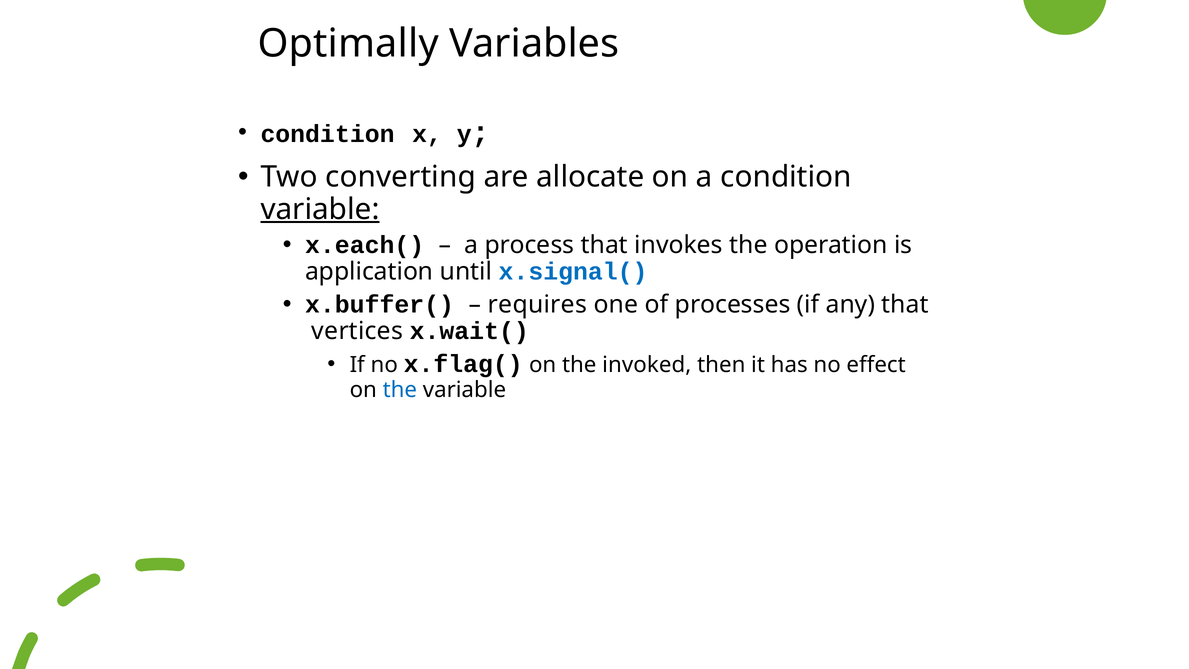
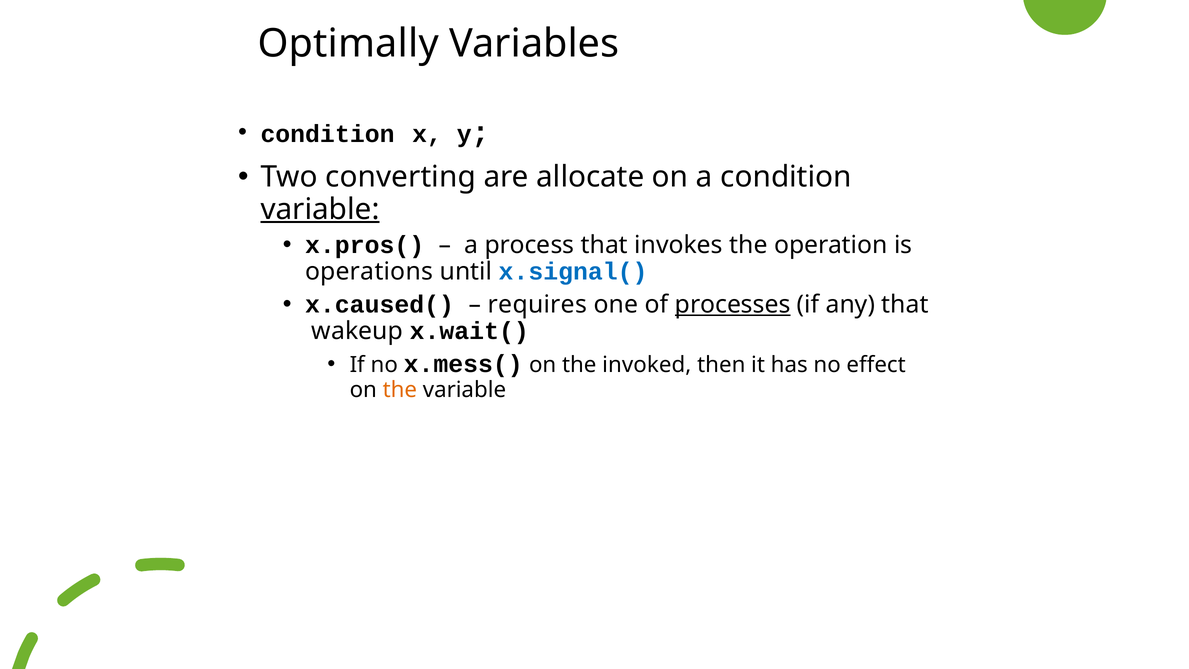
x.each(: x.each( -> x.pros(
application: application -> operations
x.buffer(: x.buffer( -> x.caused(
processes underline: none -> present
vertices: vertices -> wakeup
x.flag(: x.flag( -> x.mess(
the at (400, 390) colour: blue -> orange
